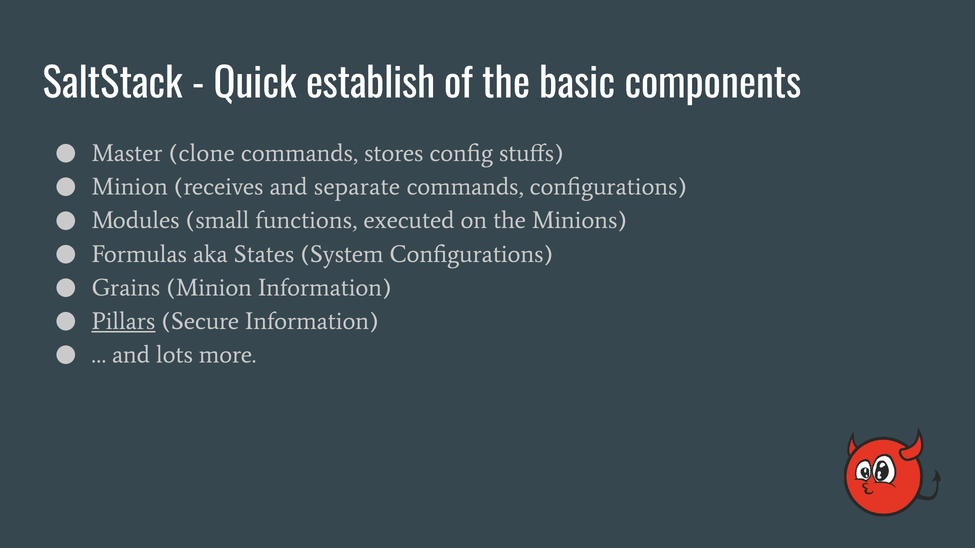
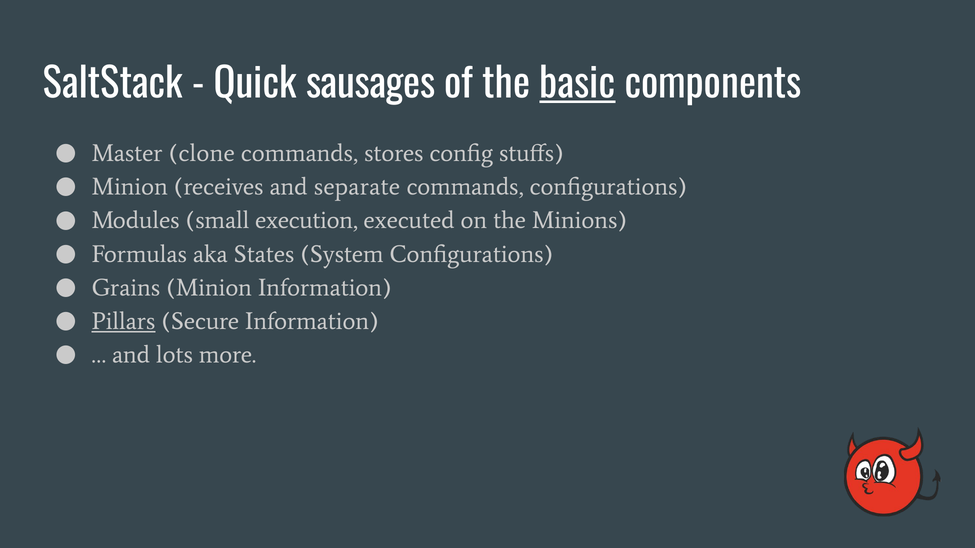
establish: establish -> sausages
basic underline: none -> present
functions: functions -> execution
